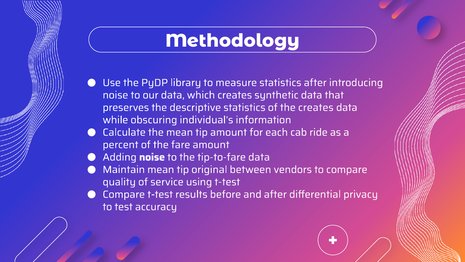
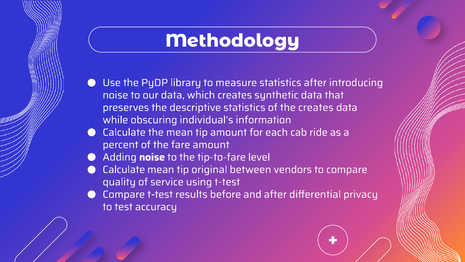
tip-to-fare data: data -> level
Maintain at (124, 169): Maintain -> Calculate
